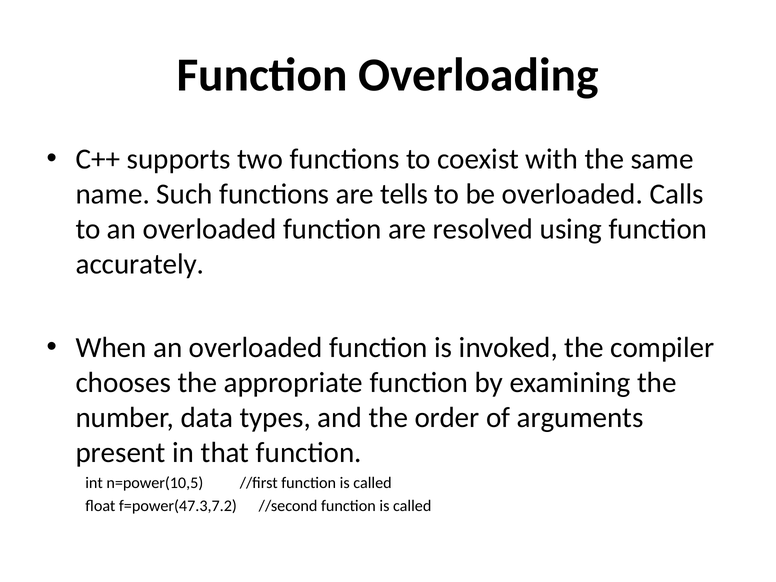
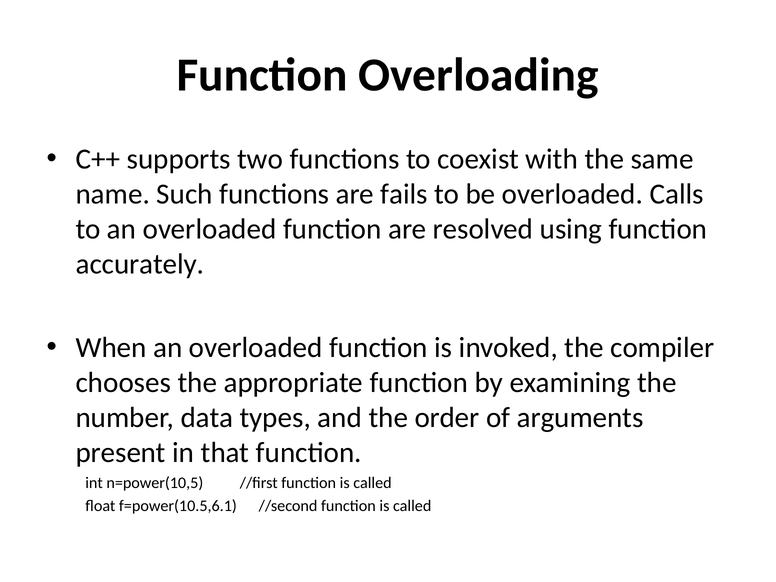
tells: tells -> fails
f=power(47.3,7.2: f=power(47.3,7.2 -> f=power(10.5,6.1
